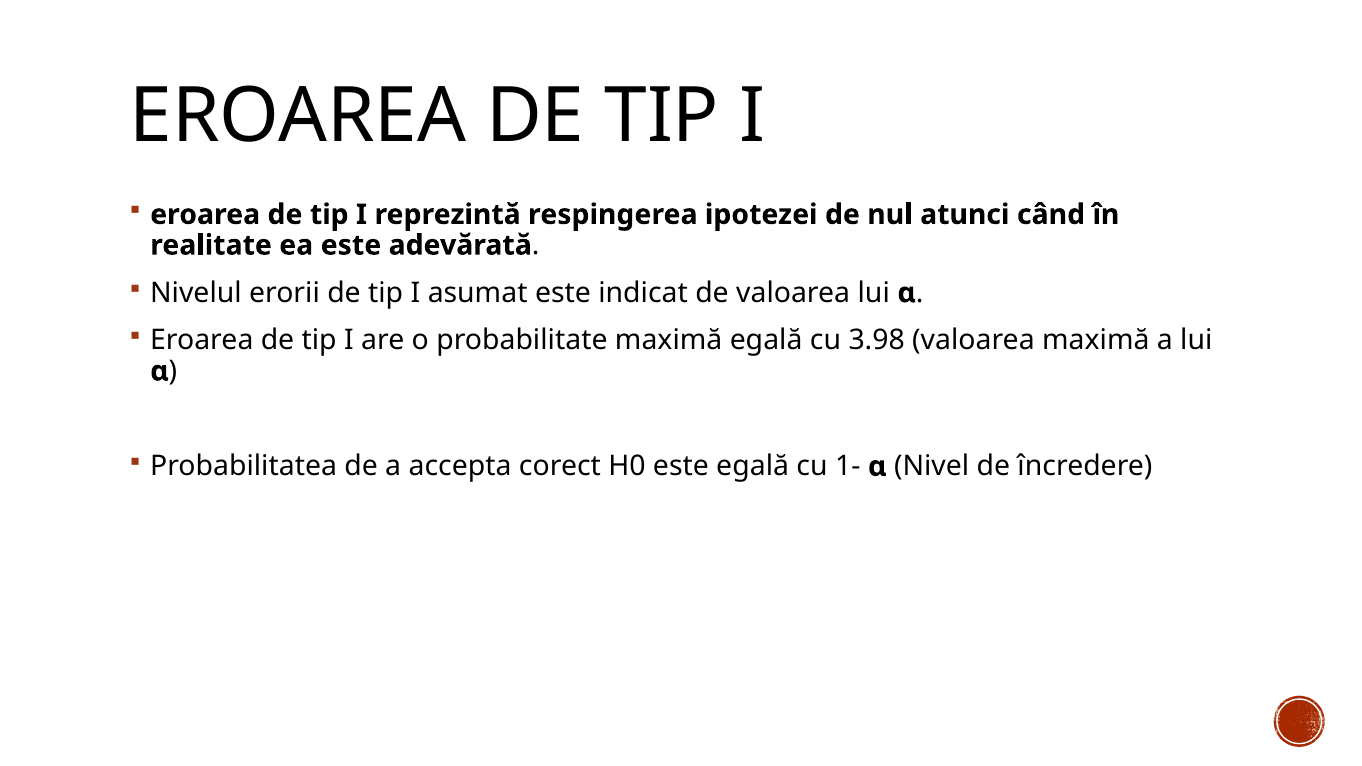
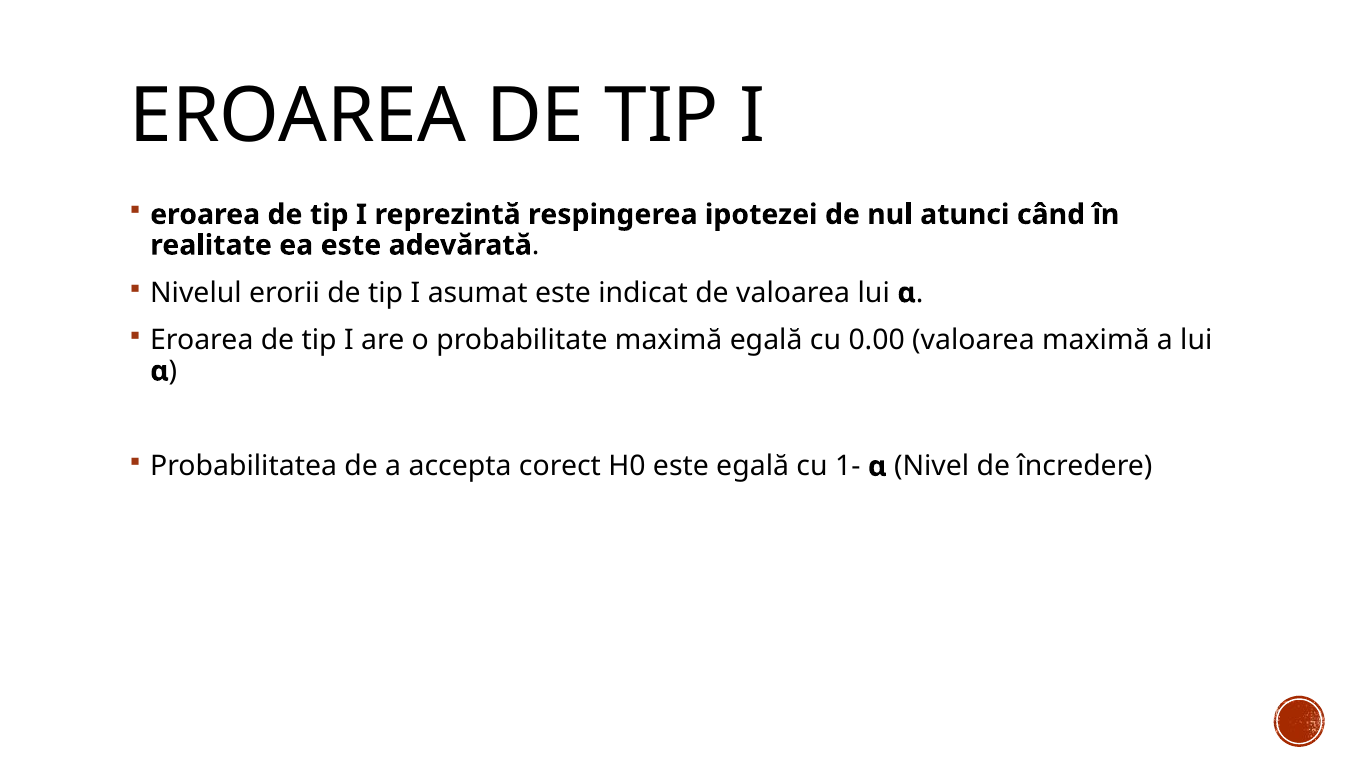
3.98: 3.98 -> 0.00
